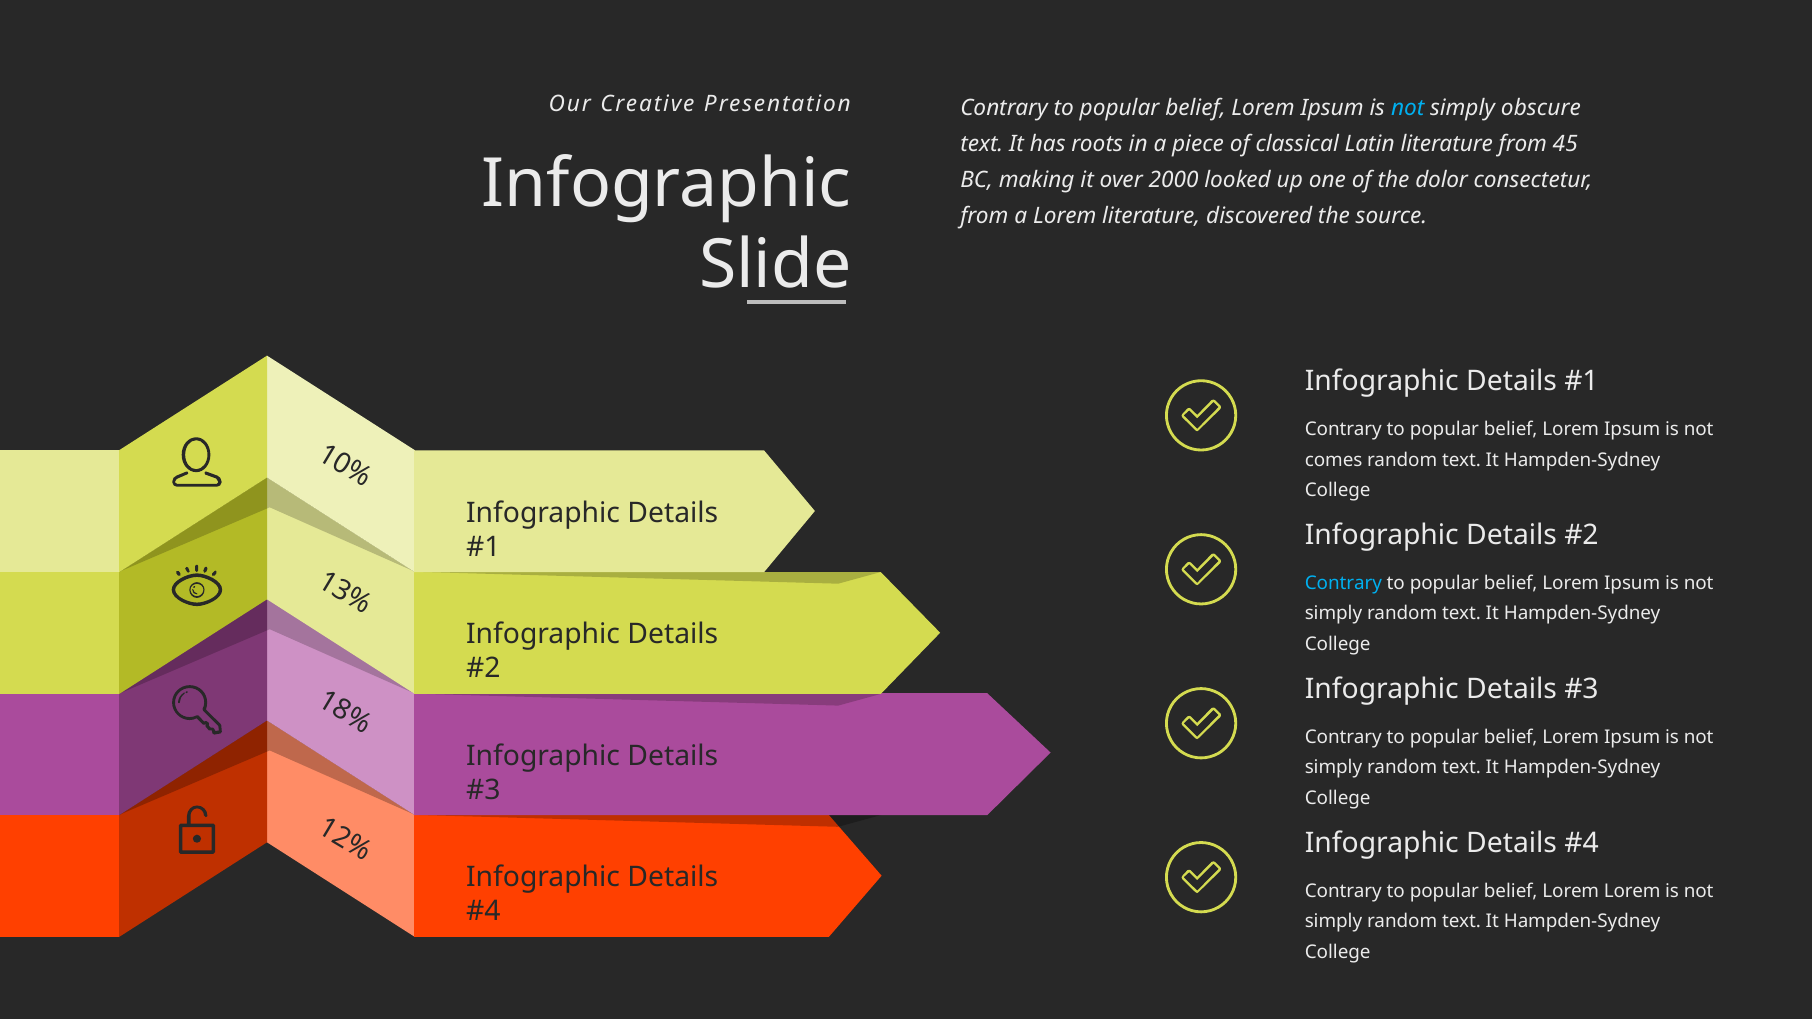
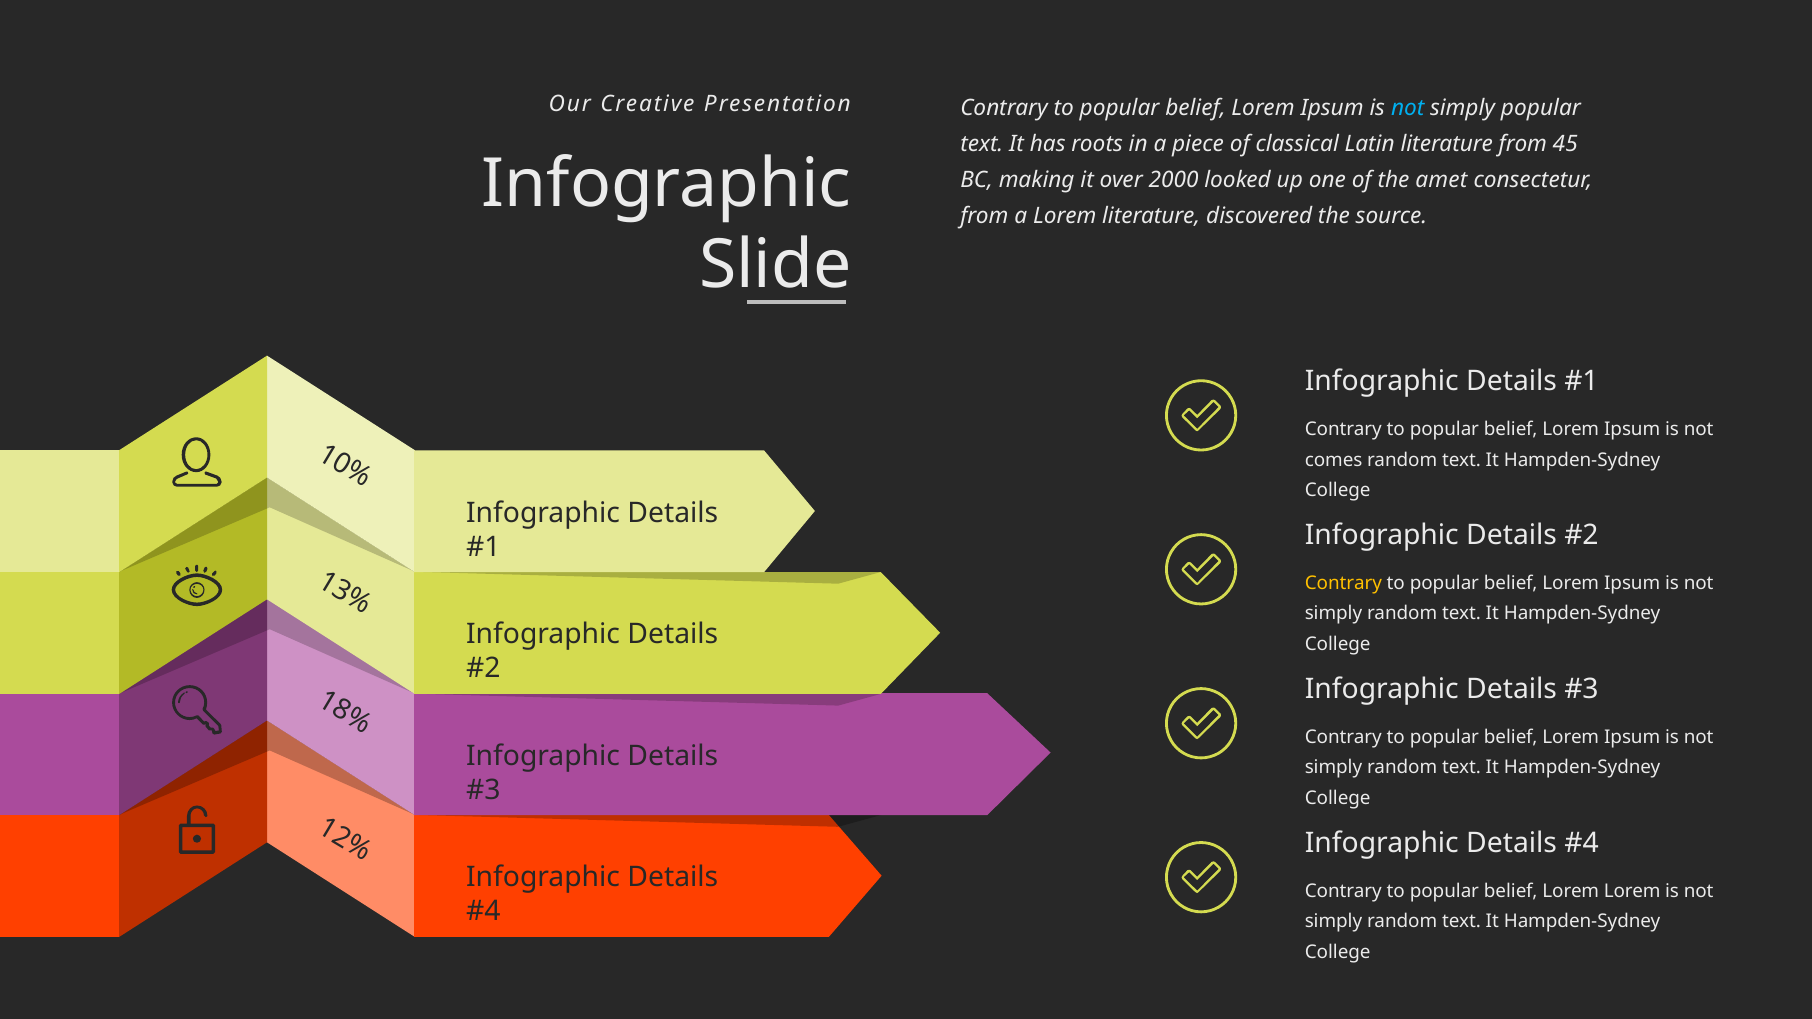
simply obscure: obscure -> popular
dolor: dolor -> amet
Contrary at (1343, 584) colour: light blue -> yellow
